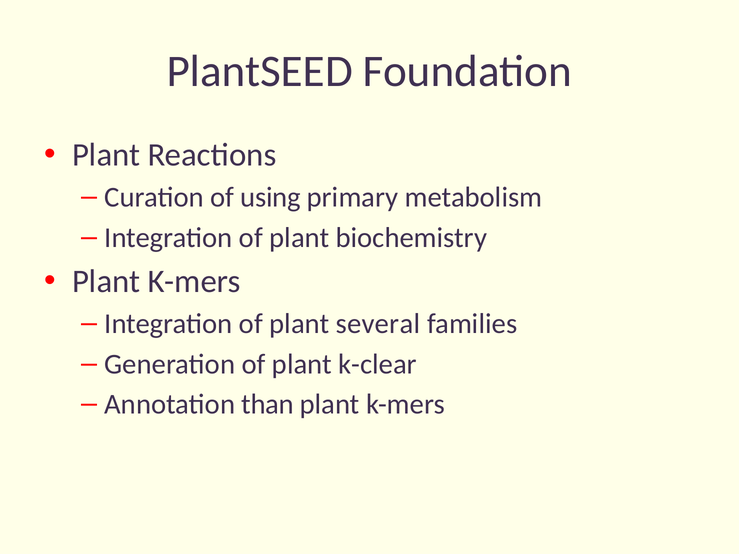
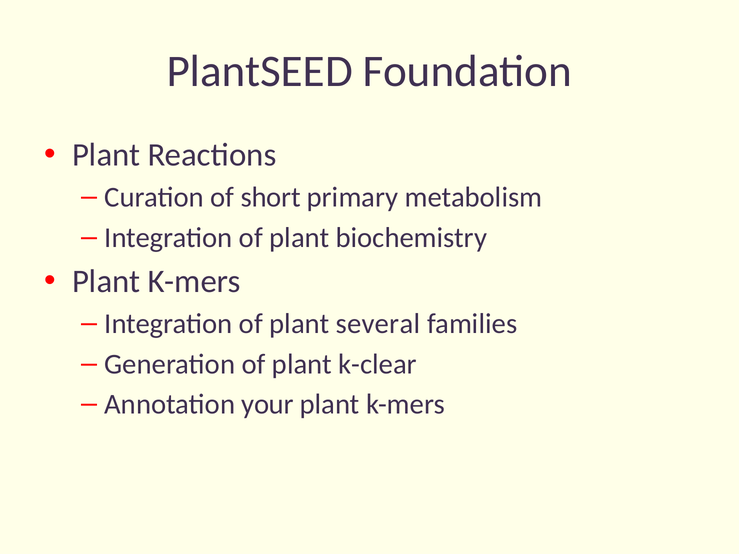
using: using -> short
than: than -> your
